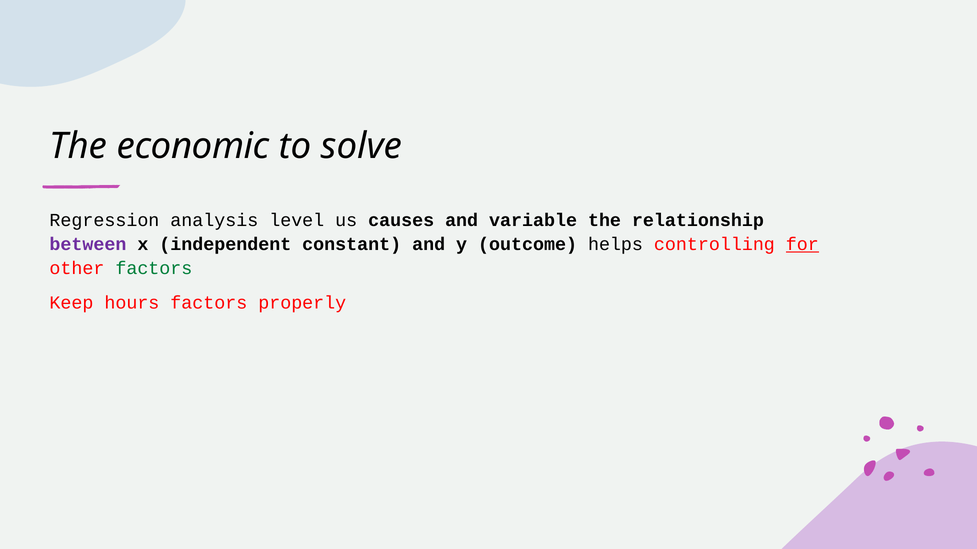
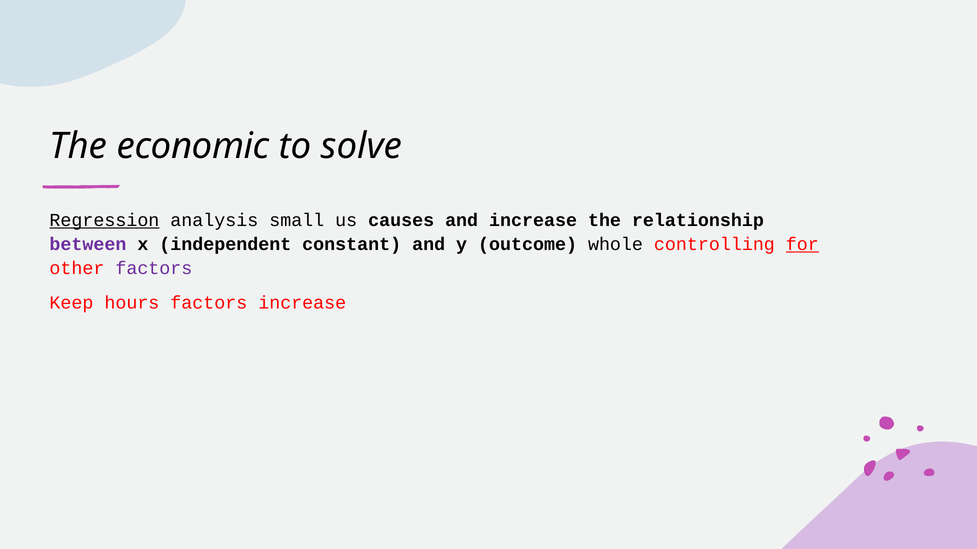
Regression underline: none -> present
level: level -> small
and variable: variable -> increase
helps: helps -> whole
factors at (154, 269) colour: green -> purple
factors properly: properly -> increase
